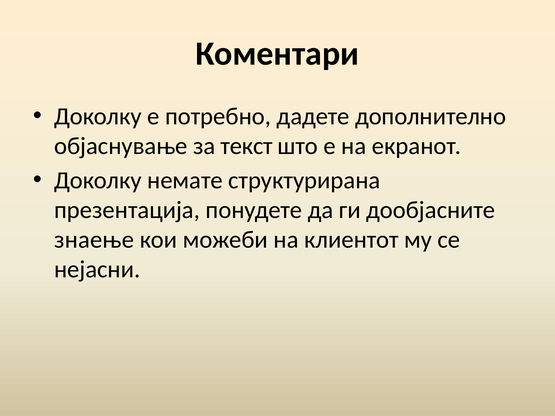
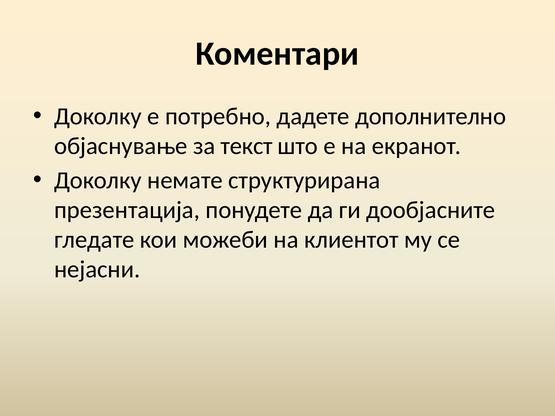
знаење: знаење -> гледате
